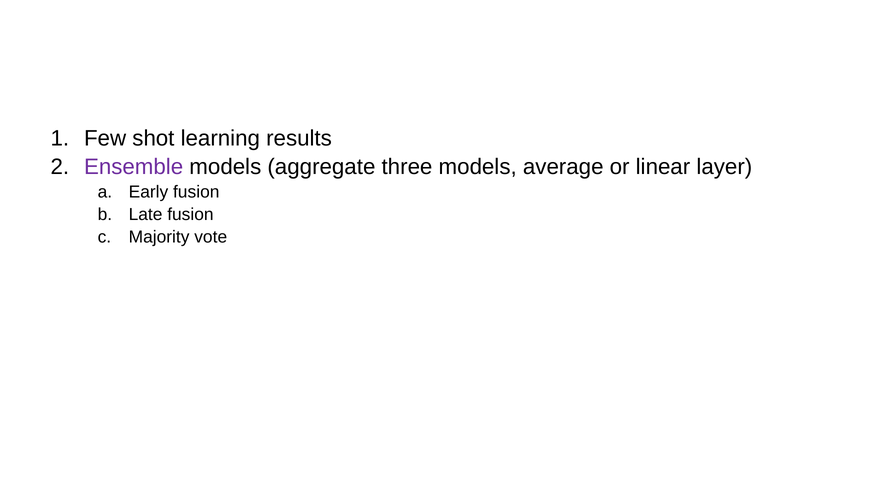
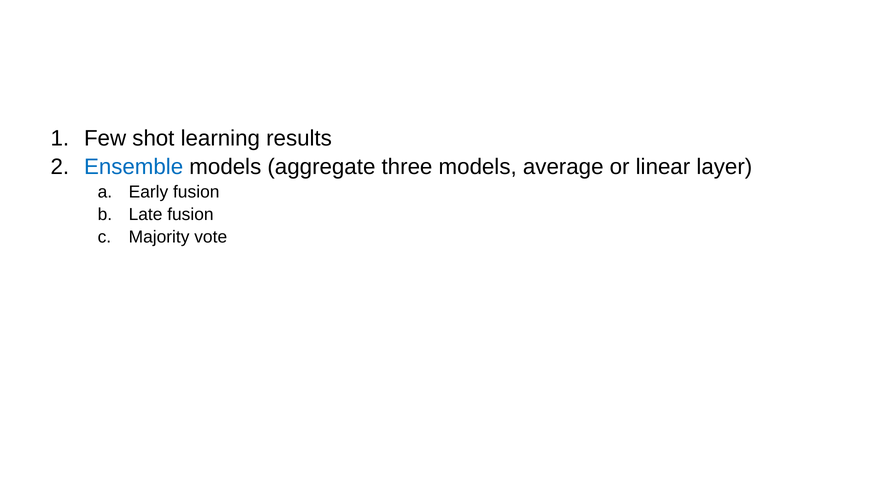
Ensemble colour: purple -> blue
